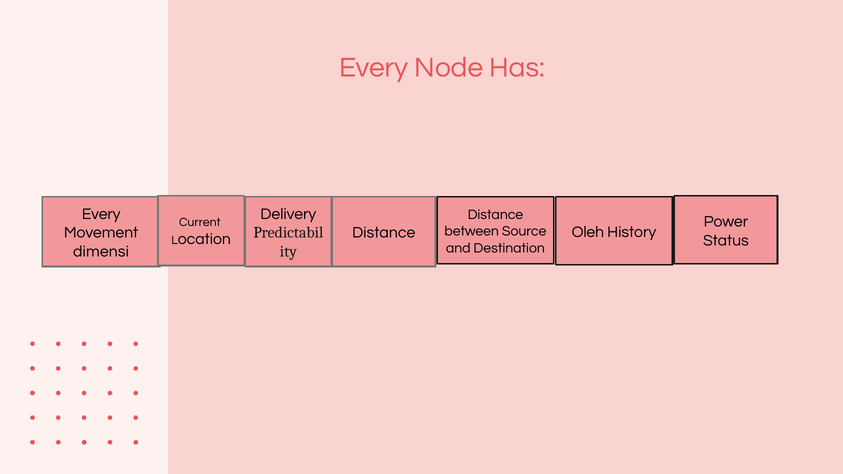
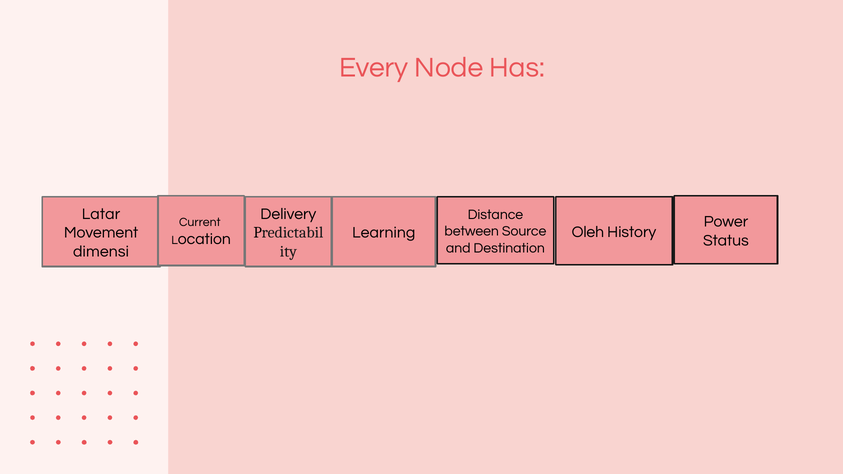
Every at (101, 214): Every -> Latar
Distance at (384, 233): Distance -> Learning
